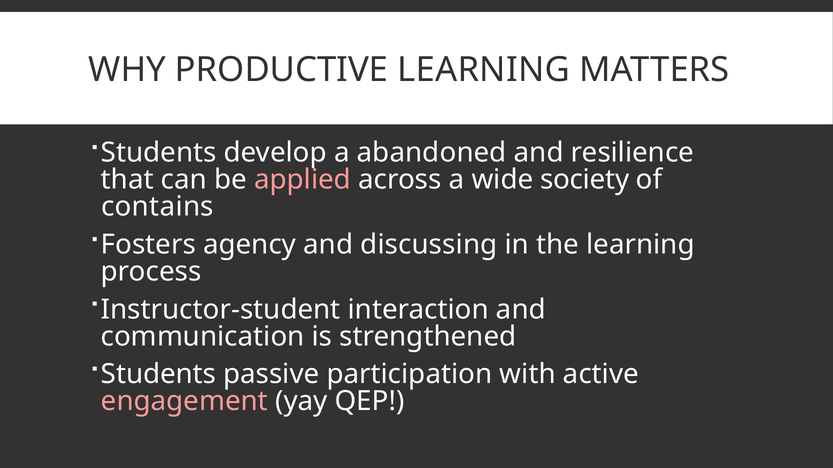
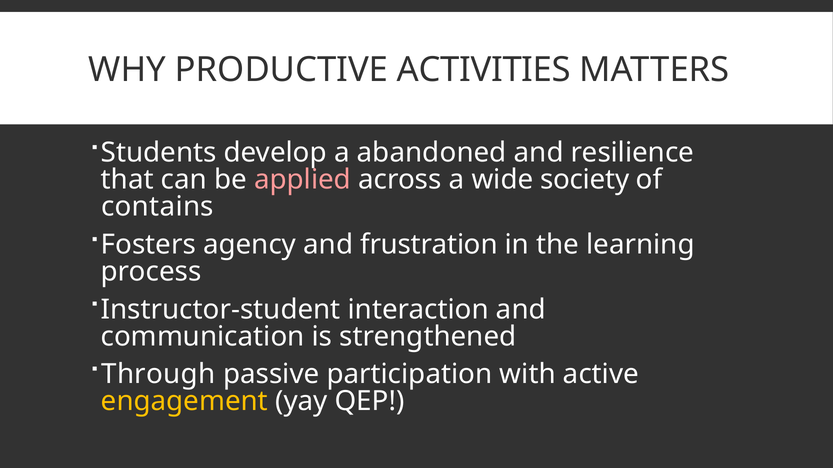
PRODUCTIVE LEARNING: LEARNING -> ACTIVITIES
discussing: discussing -> frustration
Students at (158, 375): Students -> Through
engagement colour: pink -> yellow
